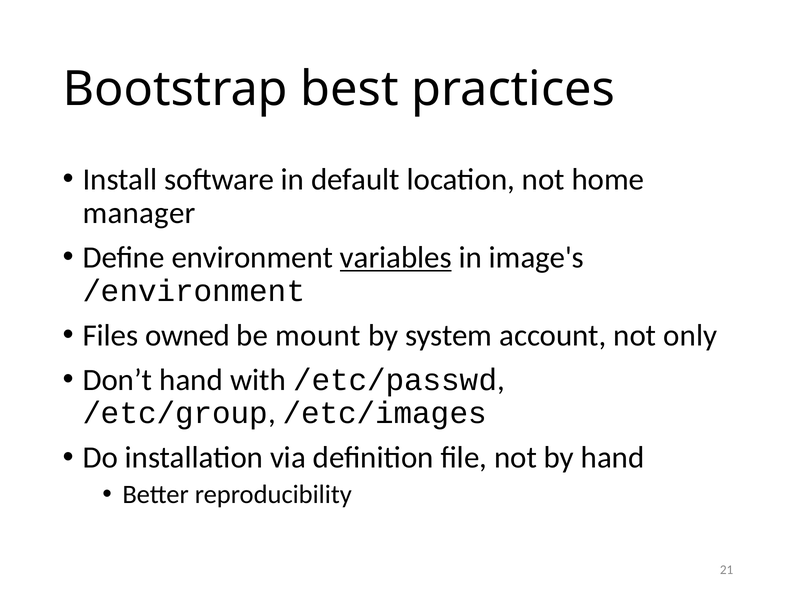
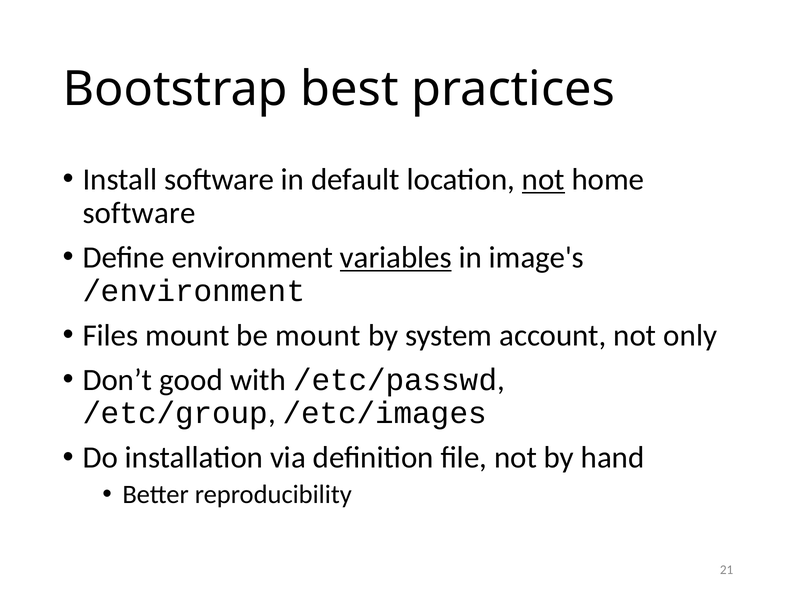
not at (543, 179) underline: none -> present
manager at (139, 213): manager -> software
Files owned: owned -> mount
Don’t hand: hand -> good
